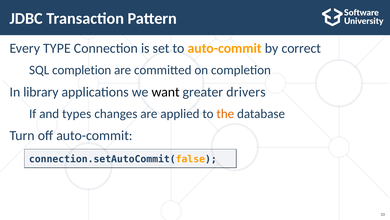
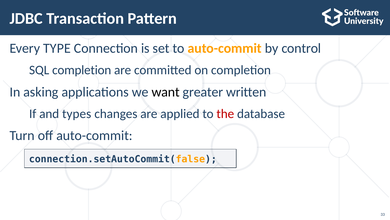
correct: correct -> control
library: library -> asking
drivers: drivers -> written
the colour: orange -> red
